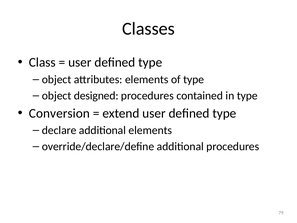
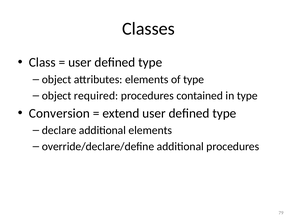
designed: designed -> required
